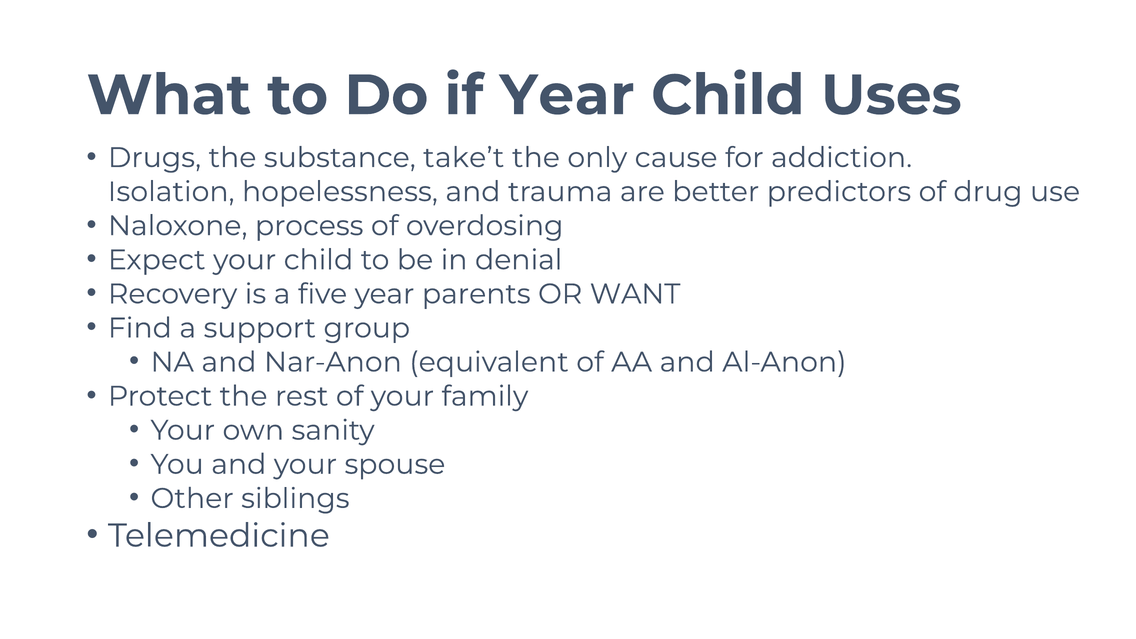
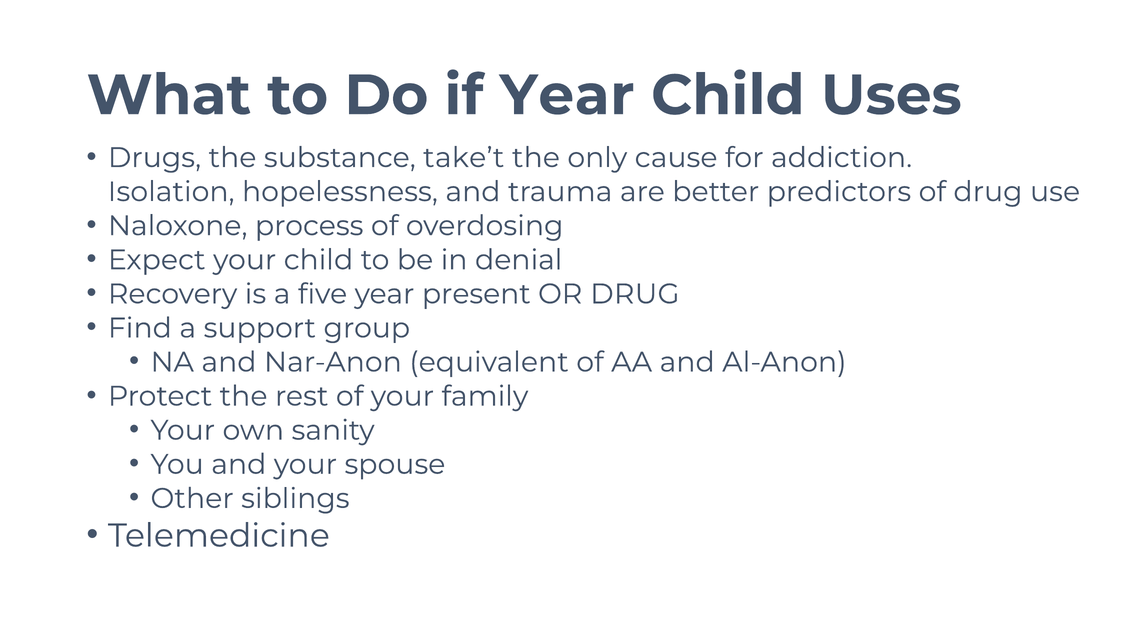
parents: parents -> present
OR WANT: WANT -> DRUG
